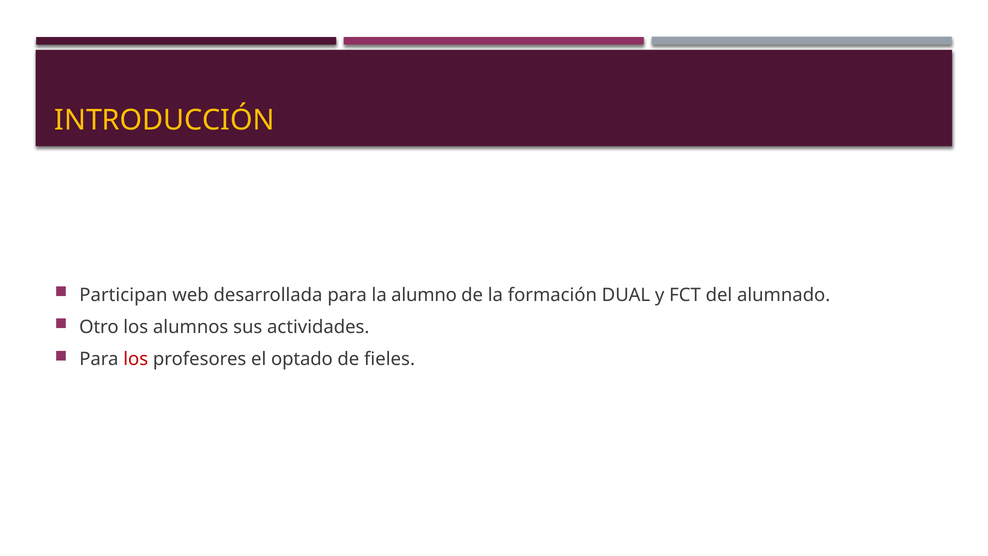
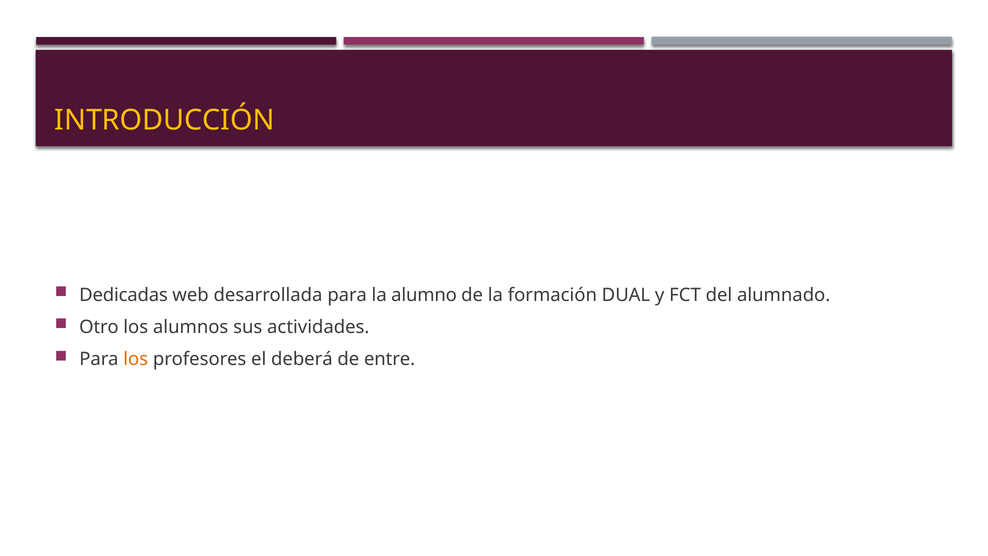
Participan: Participan -> Dedicadas
los at (136, 359) colour: red -> orange
optado: optado -> deberá
fieles: fieles -> entre
